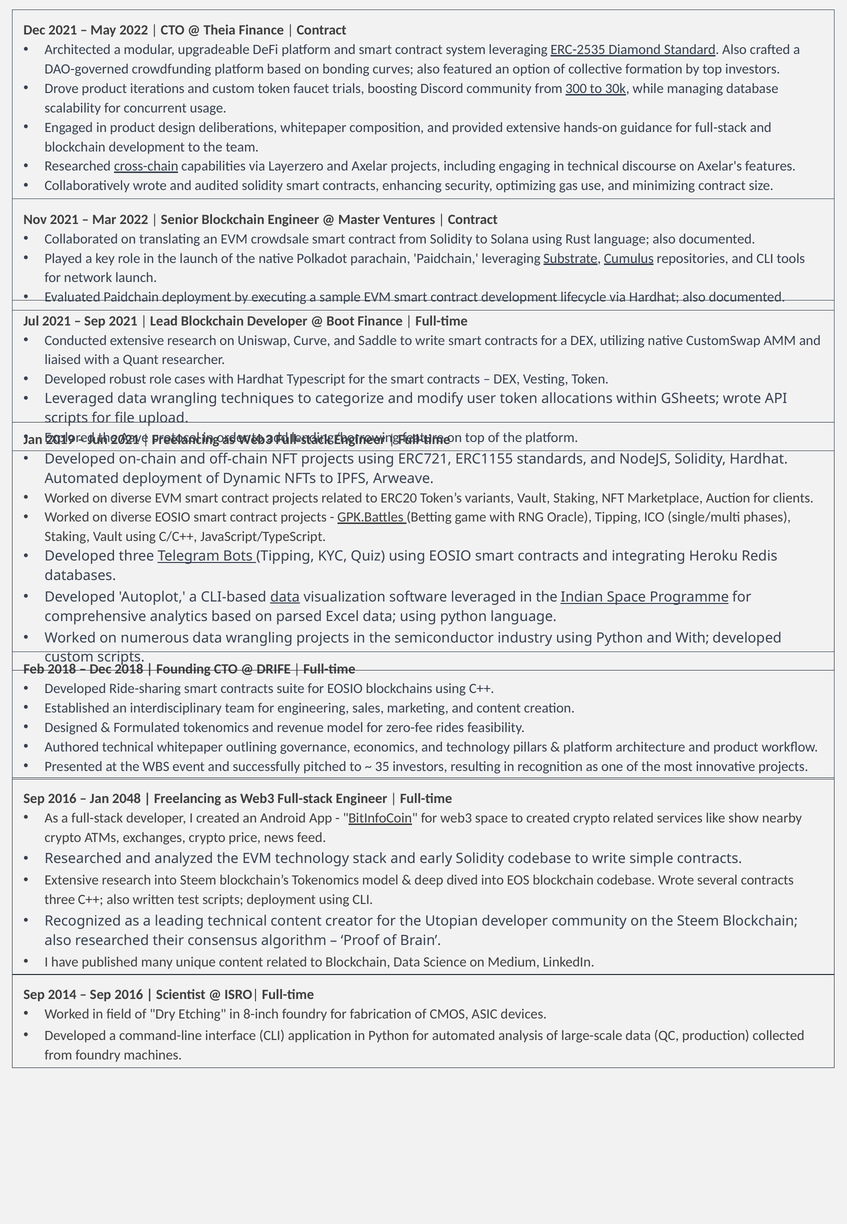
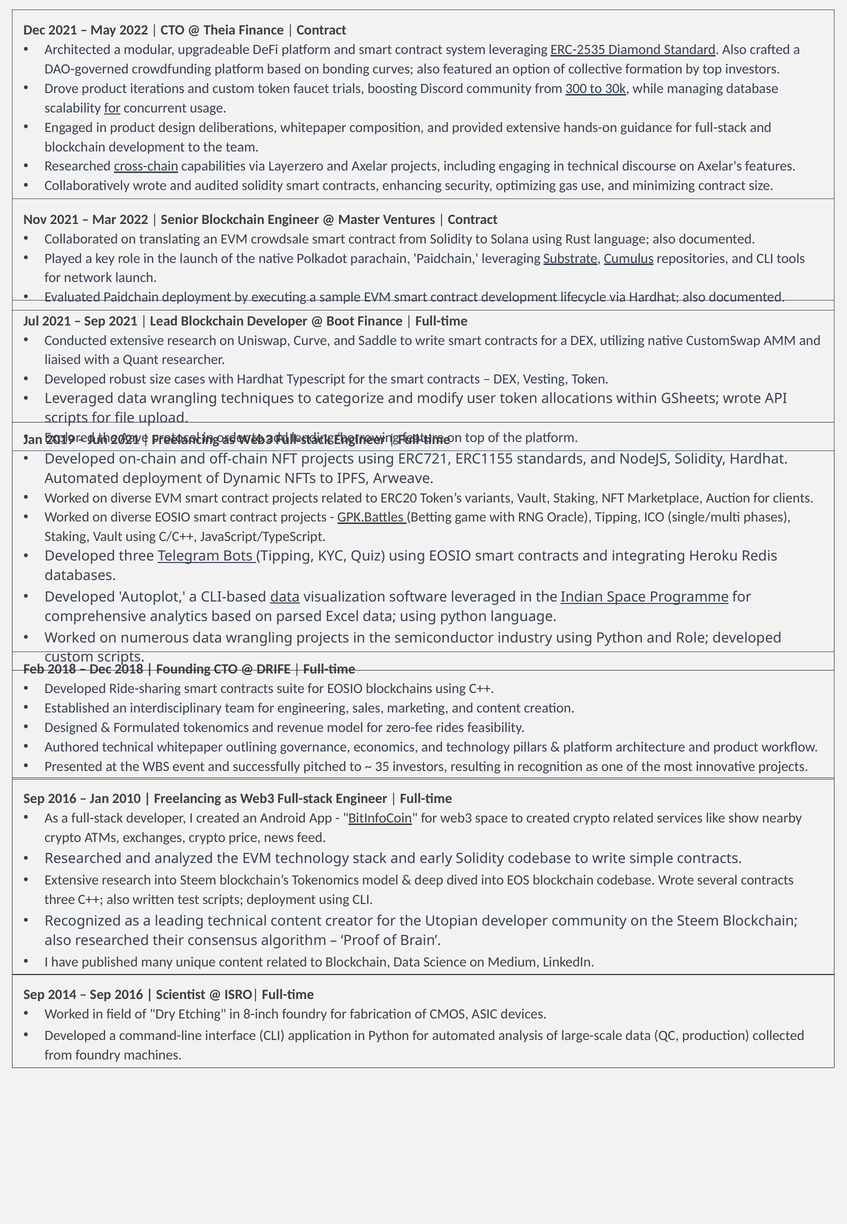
for at (112, 108) underline: none -> present
robust role: role -> size
and With: With -> Role
2048: 2048 -> 2010
